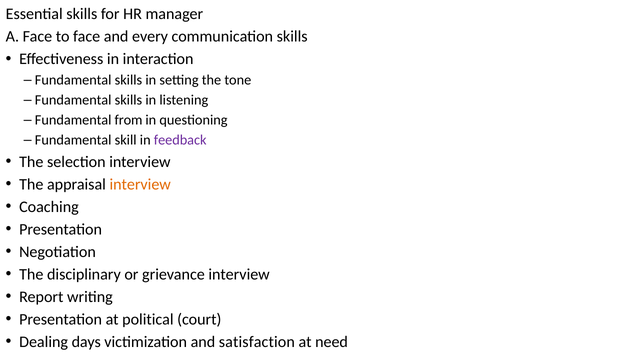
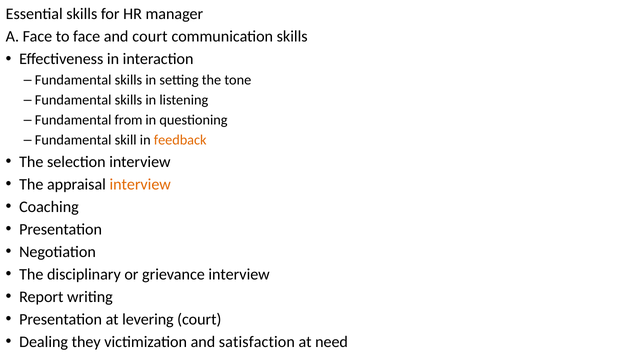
and every: every -> court
feedback colour: purple -> orange
political: political -> levering
days: days -> they
